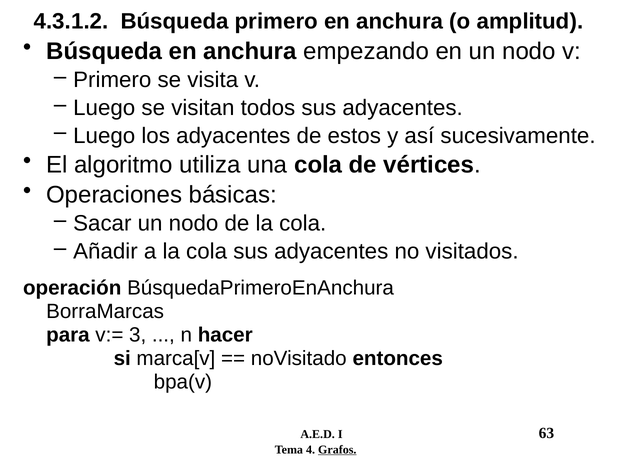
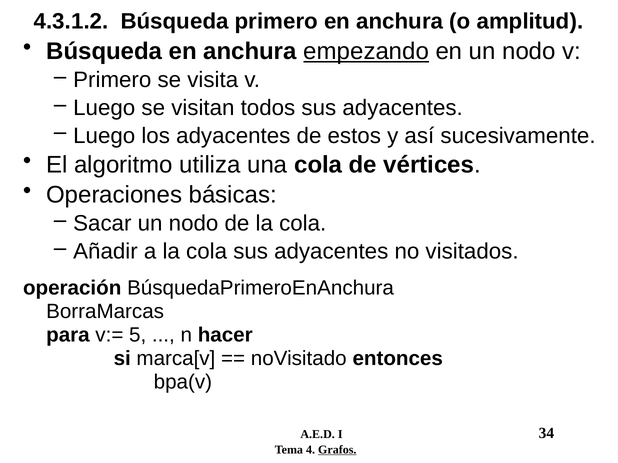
empezando underline: none -> present
3: 3 -> 5
63: 63 -> 34
